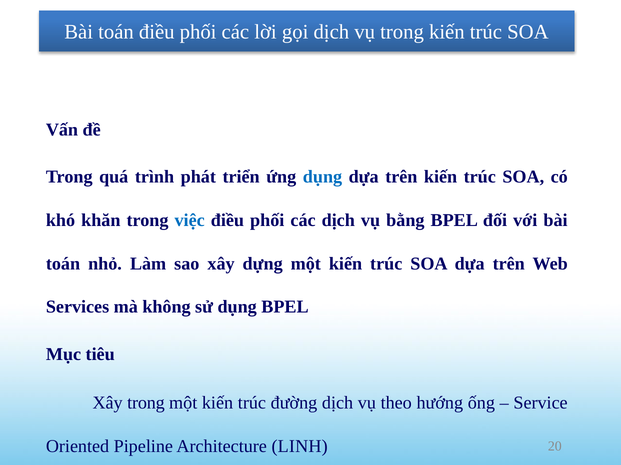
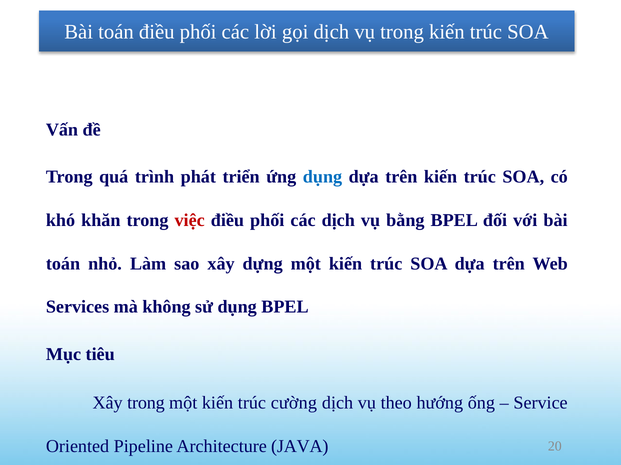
việc colour: blue -> red
đường: đường -> cường
LINH: LINH -> JAVA
